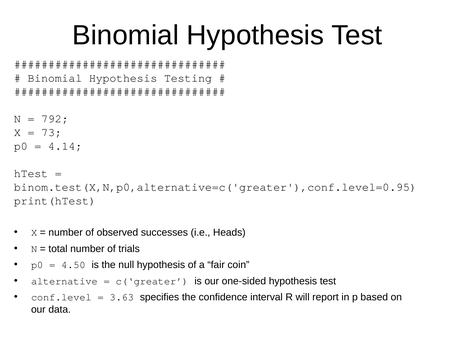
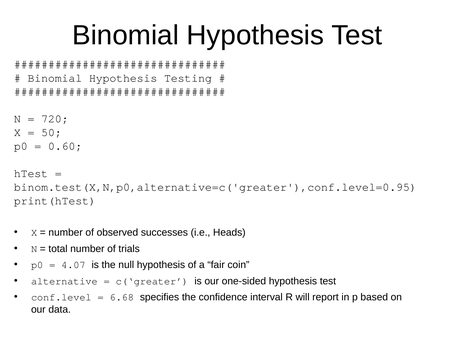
792: 792 -> 720
73: 73 -> 50
4.14: 4.14 -> 0.60
4.50: 4.50 -> 4.07
3.63: 3.63 -> 6.68
